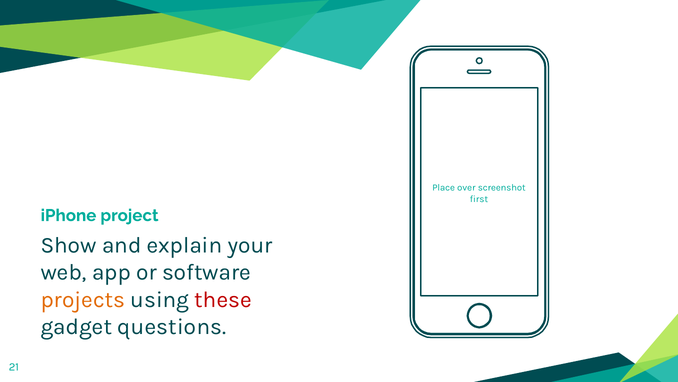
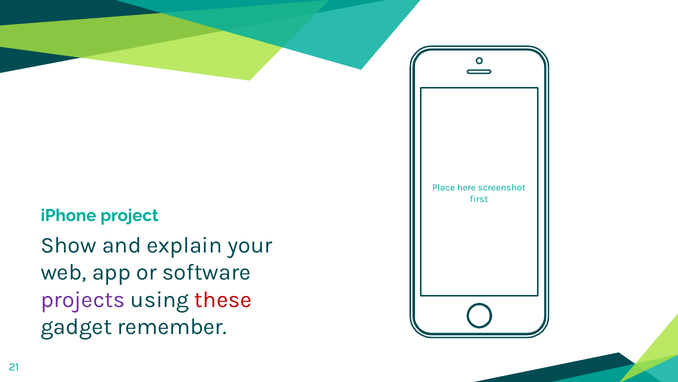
over: over -> here
projects colour: orange -> purple
questions: questions -> remember
